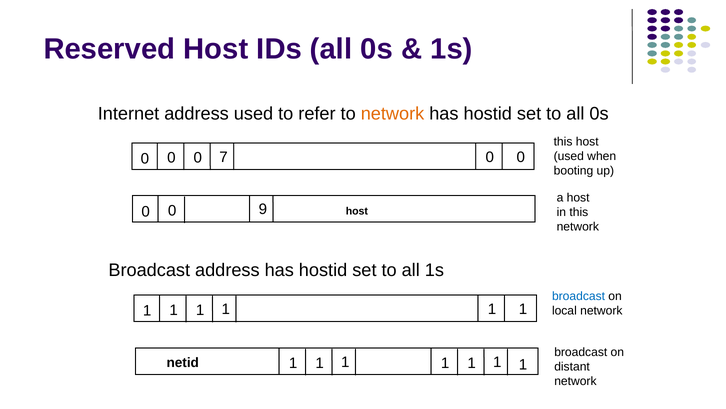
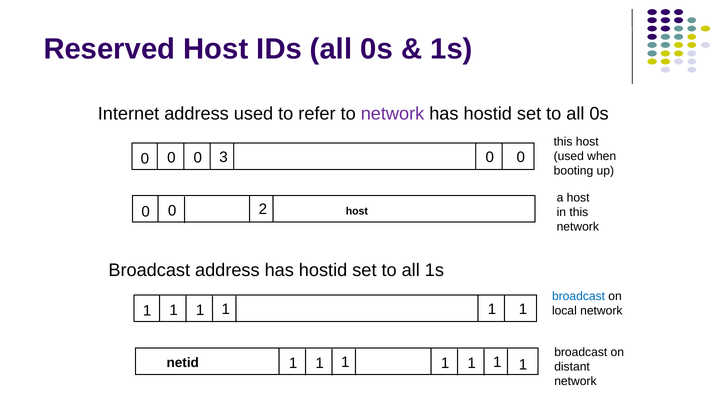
network at (393, 114) colour: orange -> purple
7: 7 -> 3
9: 9 -> 2
